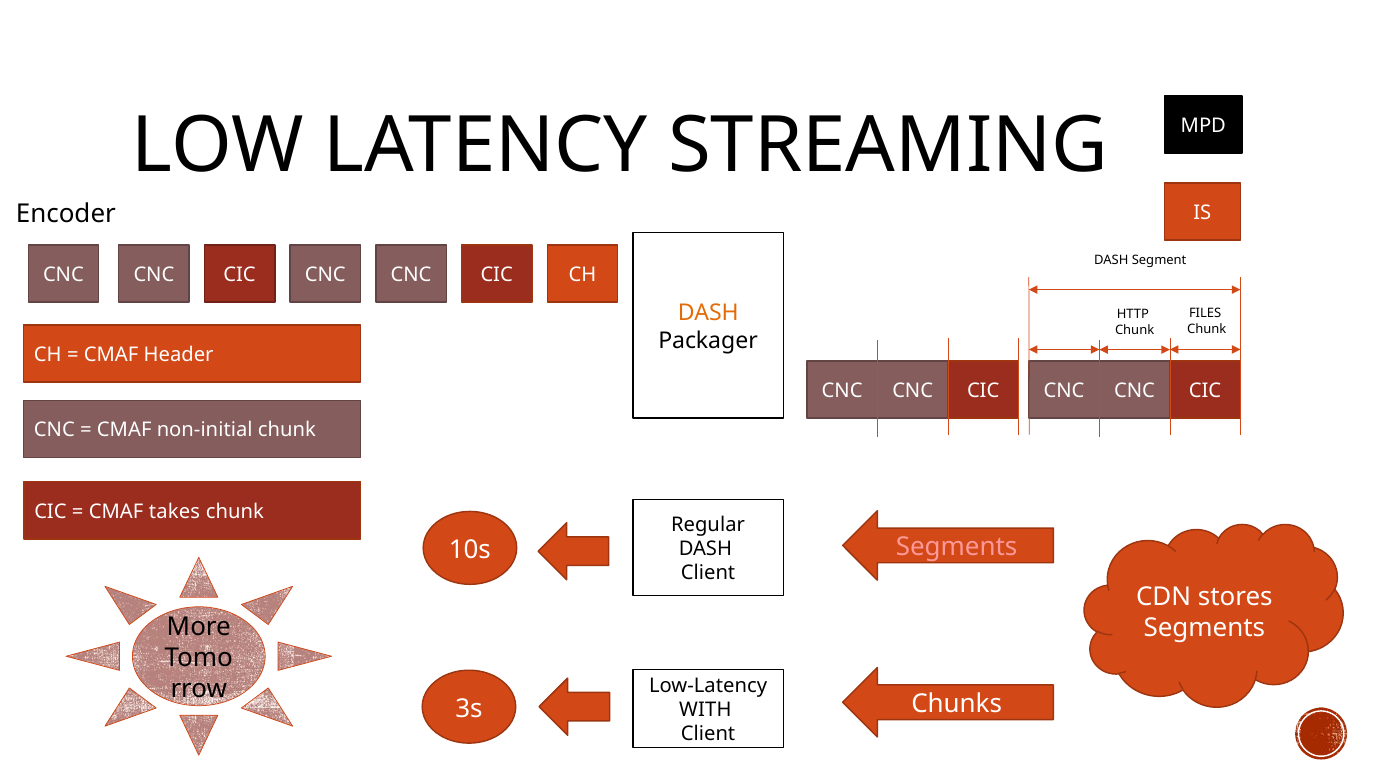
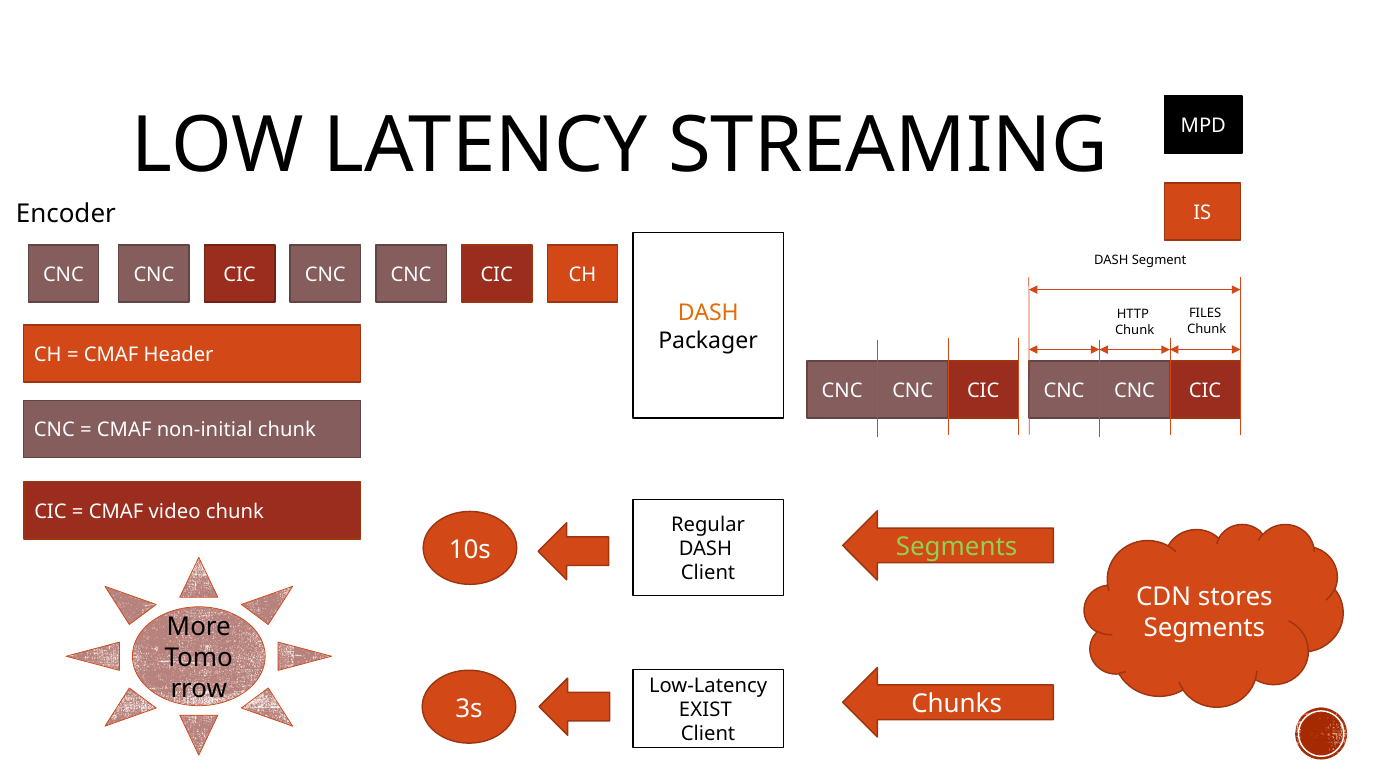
takes: takes -> video
Segments at (957, 547) colour: pink -> light green
WITH: WITH -> EXIST
